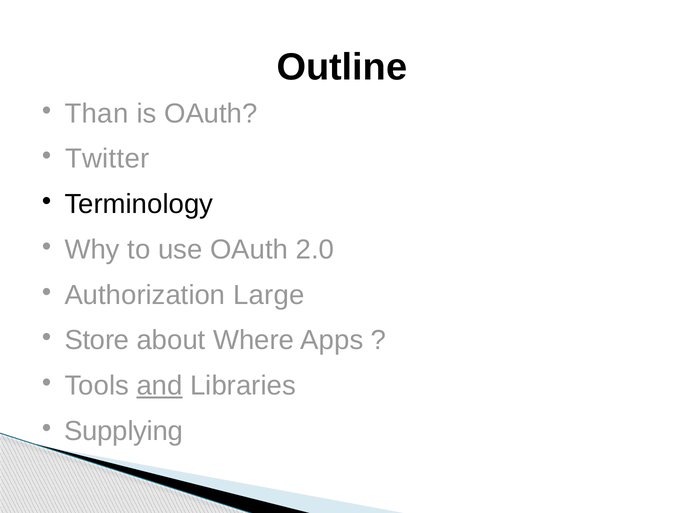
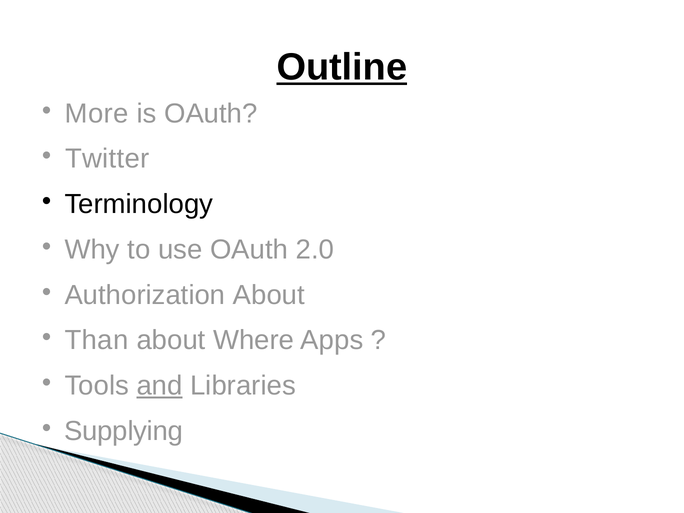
Outline underline: none -> present
Than: Than -> More
Authorization Large: Large -> About
Store: Store -> Than
